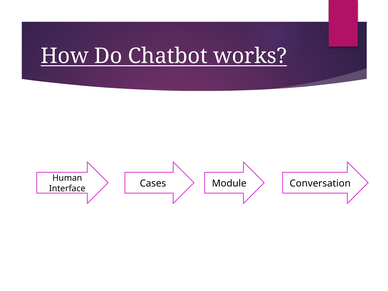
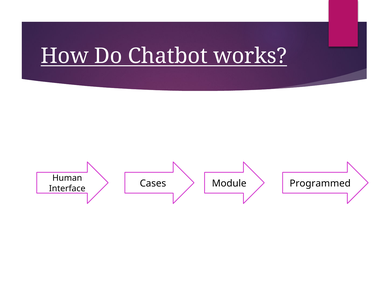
Conversation: Conversation -> Programmed
